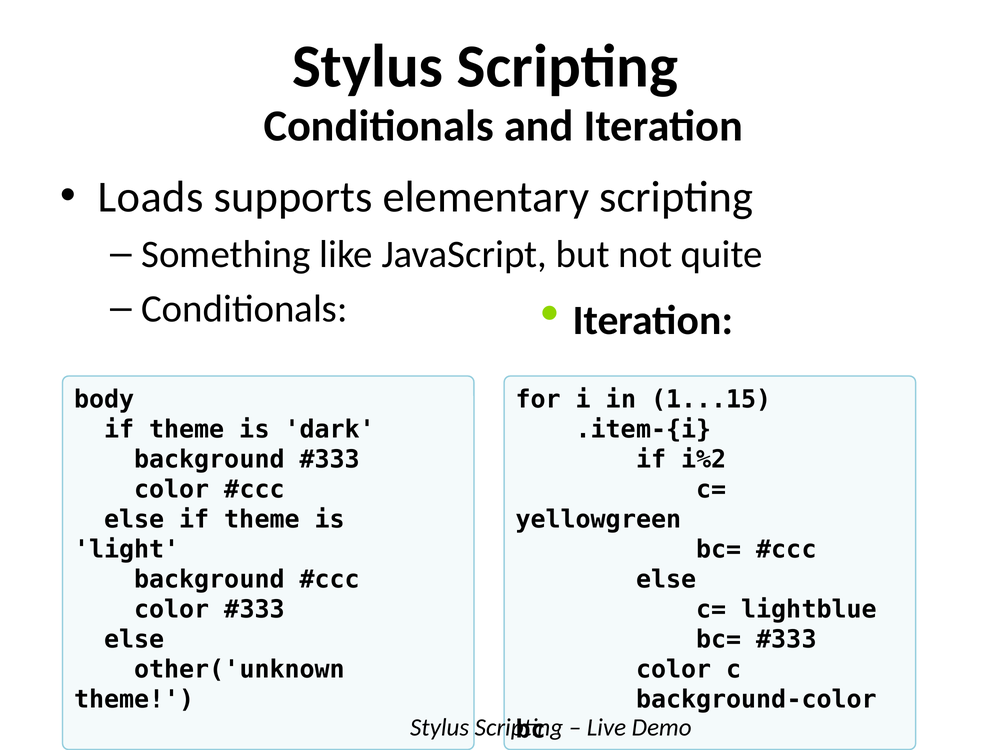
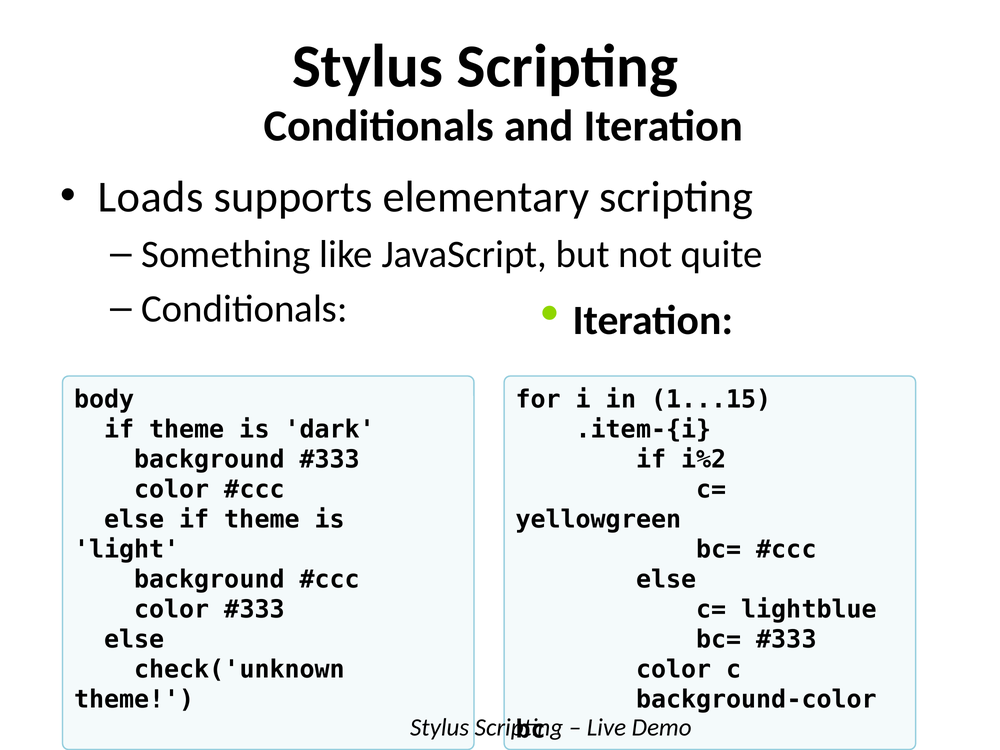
other('unknown: other('unknown -> check('unknown
